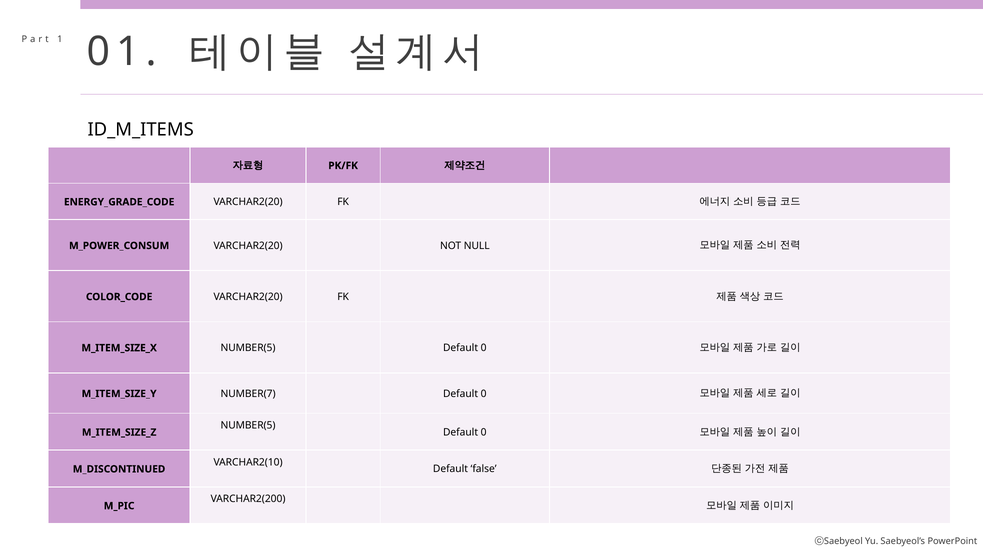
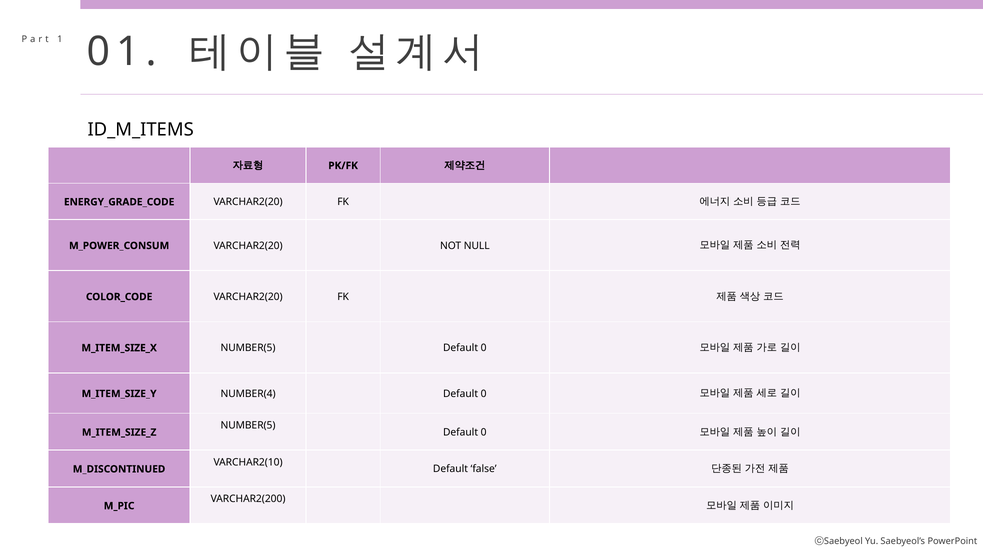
NUMBER(7: NUMBER(7 -> NUMBER(4
